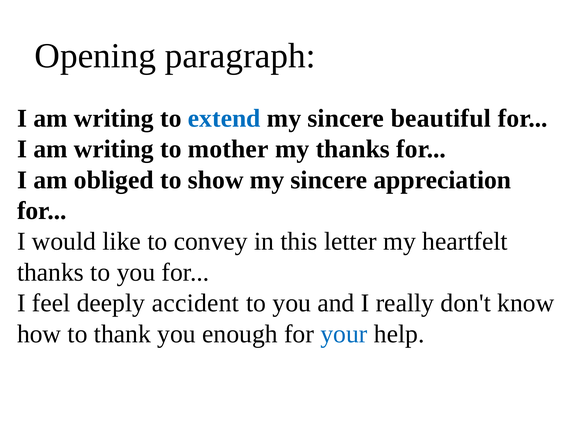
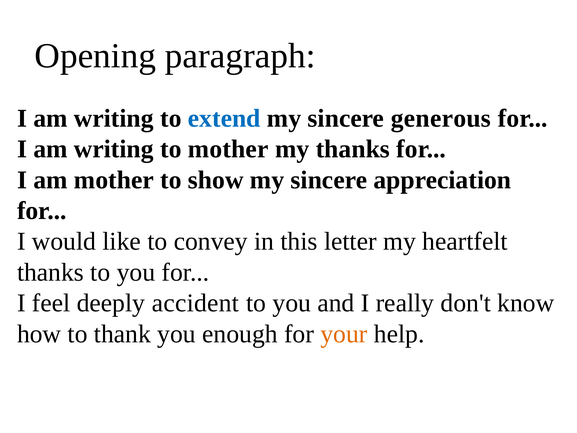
beautiful: beautiful -> generous
am obliged: obliged -> mother
your colour: blue -> orange
